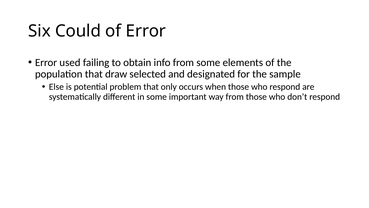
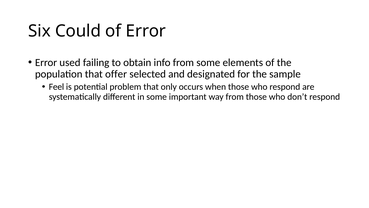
draw: draw -> offer
Else: Else -> Feel
